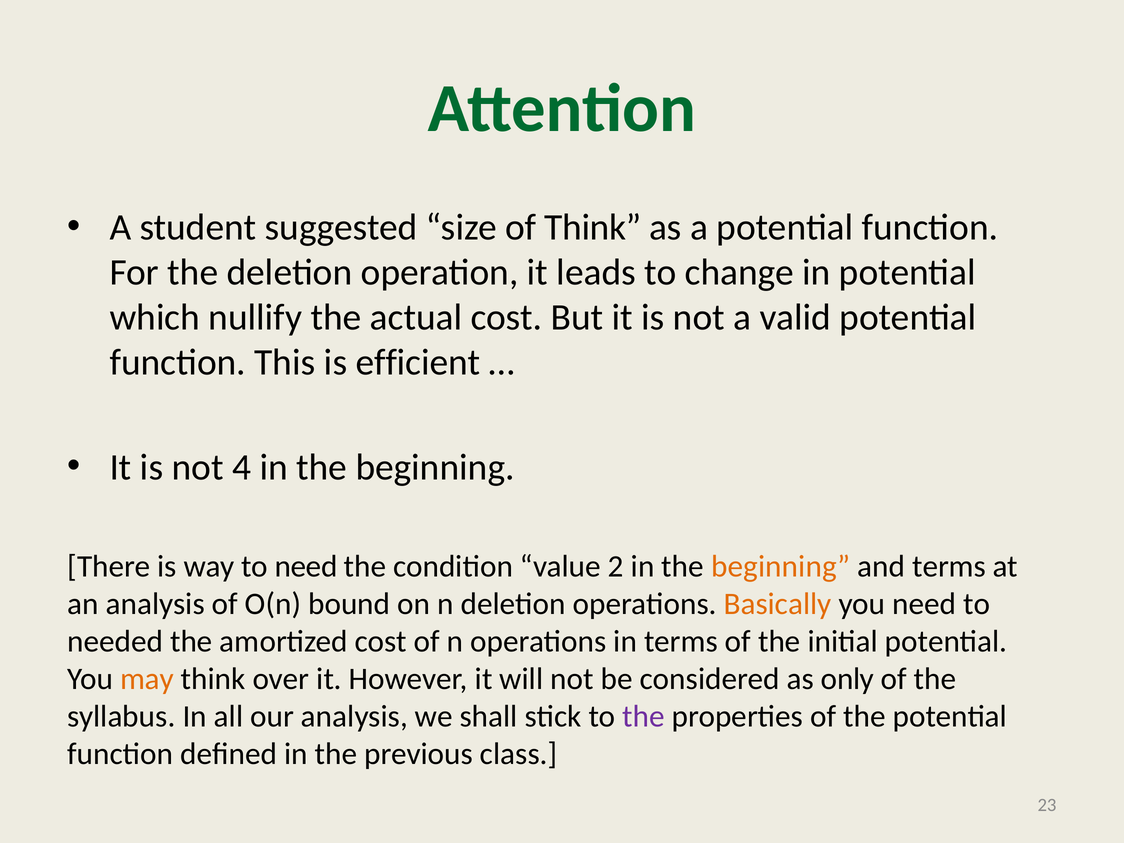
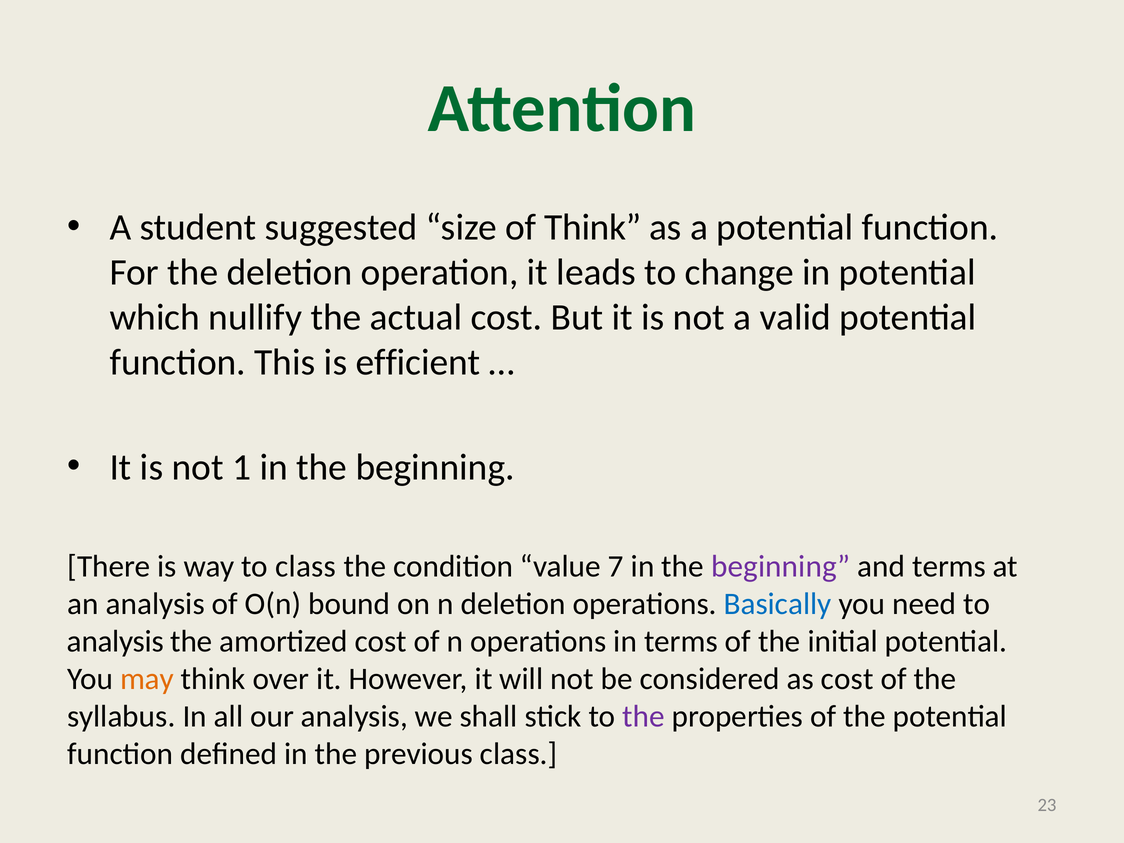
4: 4 -> 1
to need: need -> class
2: 2 -> 7
beginning at (781, 567) colour: orange -> purple
Basically colour: orange -> blue
needed at (115, 642): needed -> analysis
as only: only -> cost
